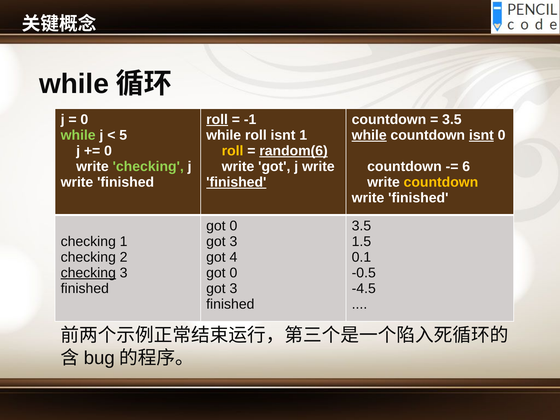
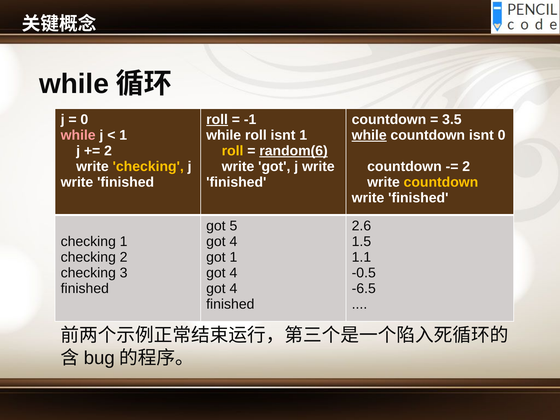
while at (78, 135) colour: light green -> pink
5 at (123, 135): 5 -> 1
isnt at (481, 135) underline: present -> none
0 at (108, 151): 0 -> 2
checking at (148, 166) colour: light green -> yellow
6 at (466, 166): 6 -> 2
finished at (236, 182) underline: present -> none
0 at (233, 226): 0 -> 5
3.5 at (361, 226): 3.5 -> 2.6
3 at (233, 242): 3 -> 4
got 4: 4 -> 1
0.1: 0.1 -> 1.1
checking at (88, 273) underline: present -> none
0 at (233, 273): 0 -> 4
3 at (233, 289): 3 -> 4
-4.5: -4.5 -> -6.5
